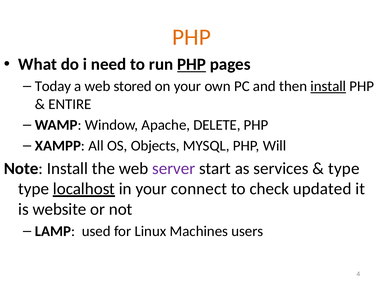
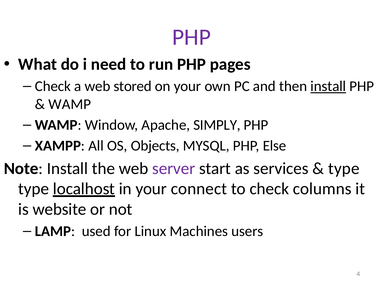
PHP at (191, 37) colour: orange -> purple
PHP at (192, 64) underline: present -> none
Today at (53, 86): Today -> Check
ENTIRE at (70, 104): ENTIRE -> WAMP
DELETE: DELETE -> SIMPLY
Will: Will -> Else
updated: updated -> columns
